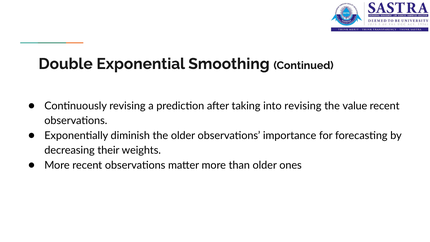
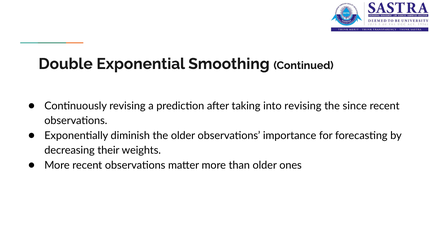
value: value -> since
